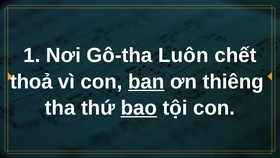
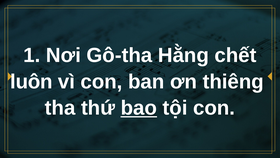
Luôn: Luôn -> Hằng
thoả: thoả -> luôn
ban underline: present -> none
